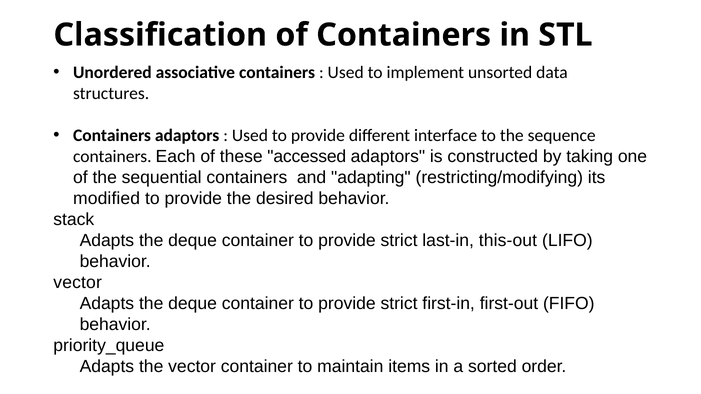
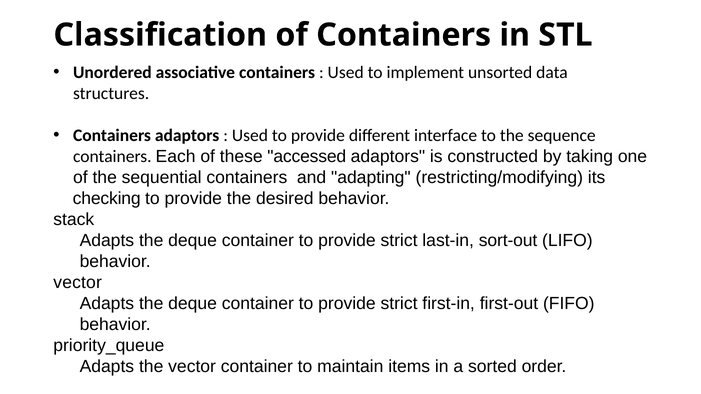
modified: modified -> checking
this-out: this-out -> sort-out
